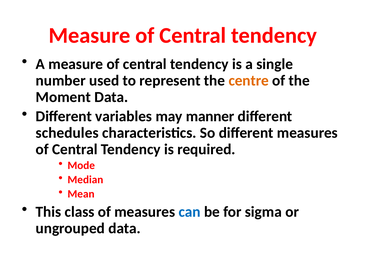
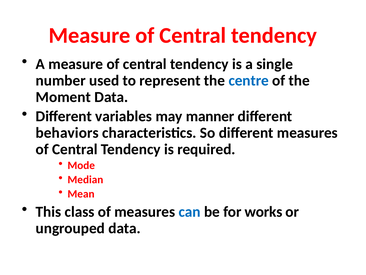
centre colour: orange -> blue
schedules: schedules -> behaviors
sigma: sigma -> works
